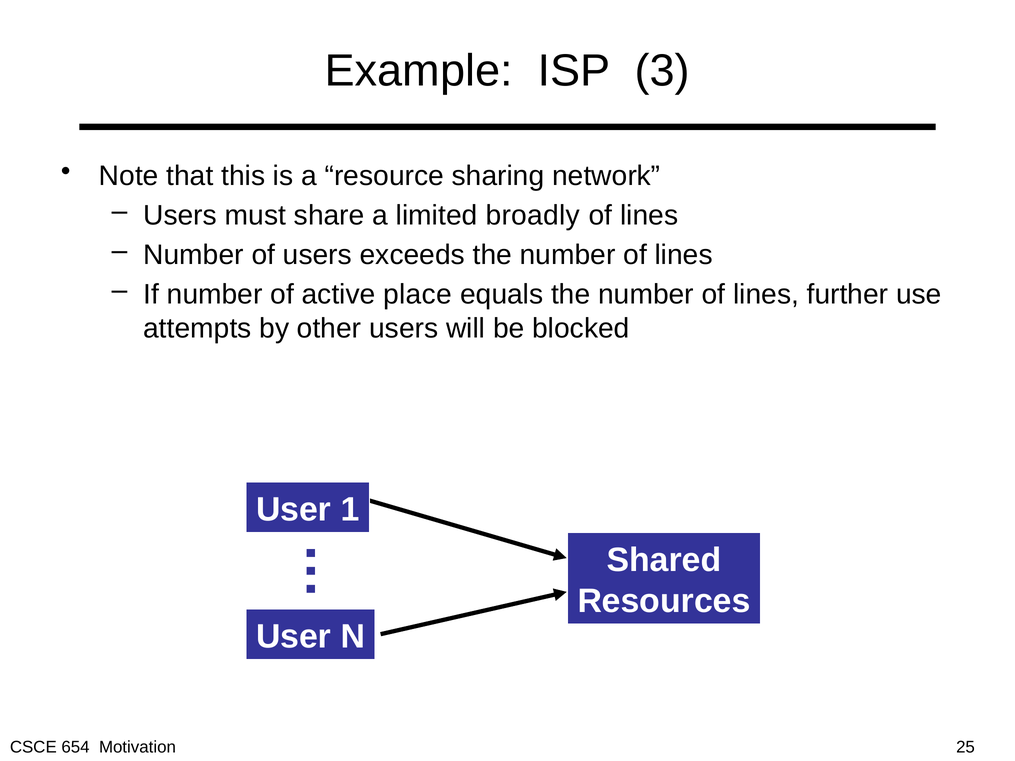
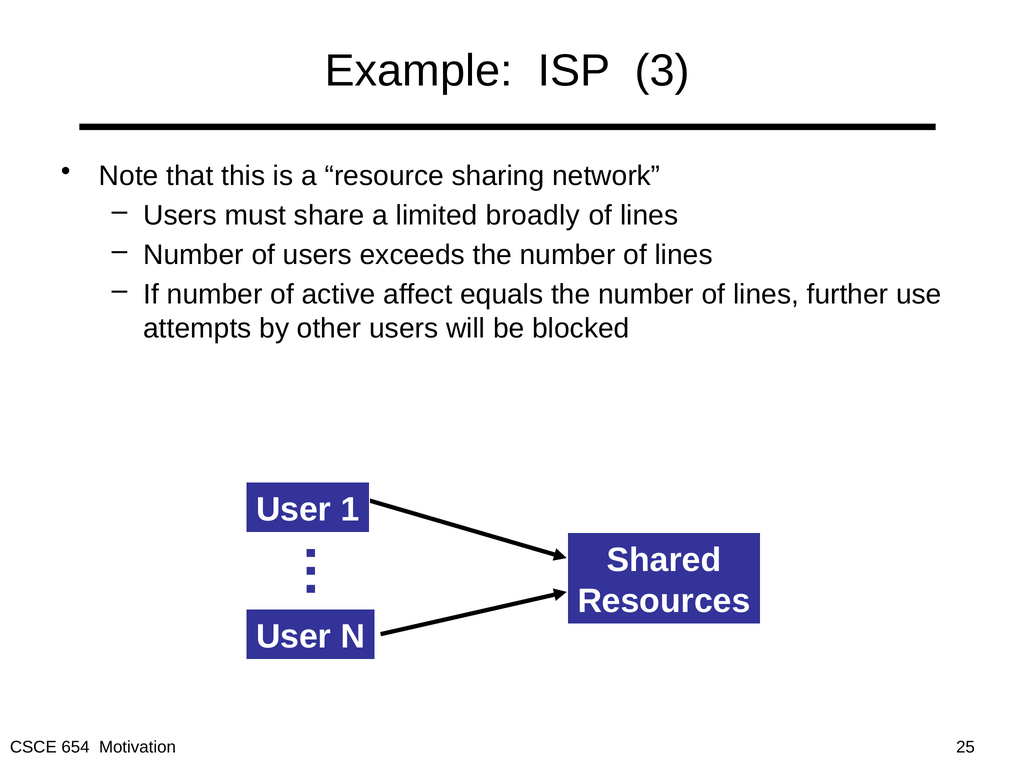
place: place -> affect
